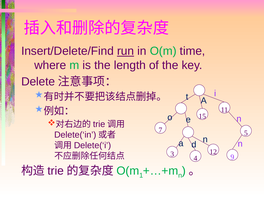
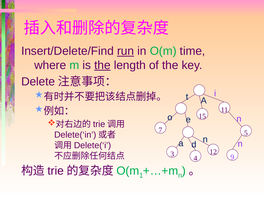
the at (102, 65) underline: none -> present
